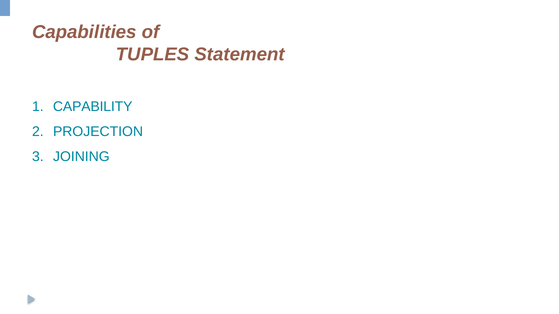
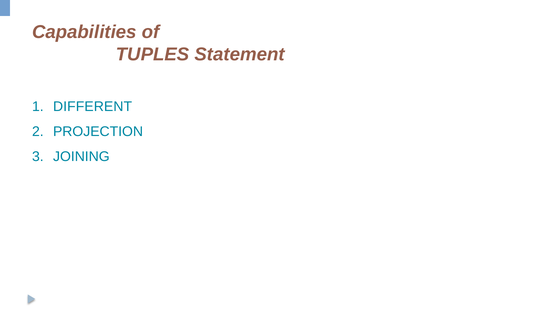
CAPABILITY: CAPABILITY -> DIFFERENT
